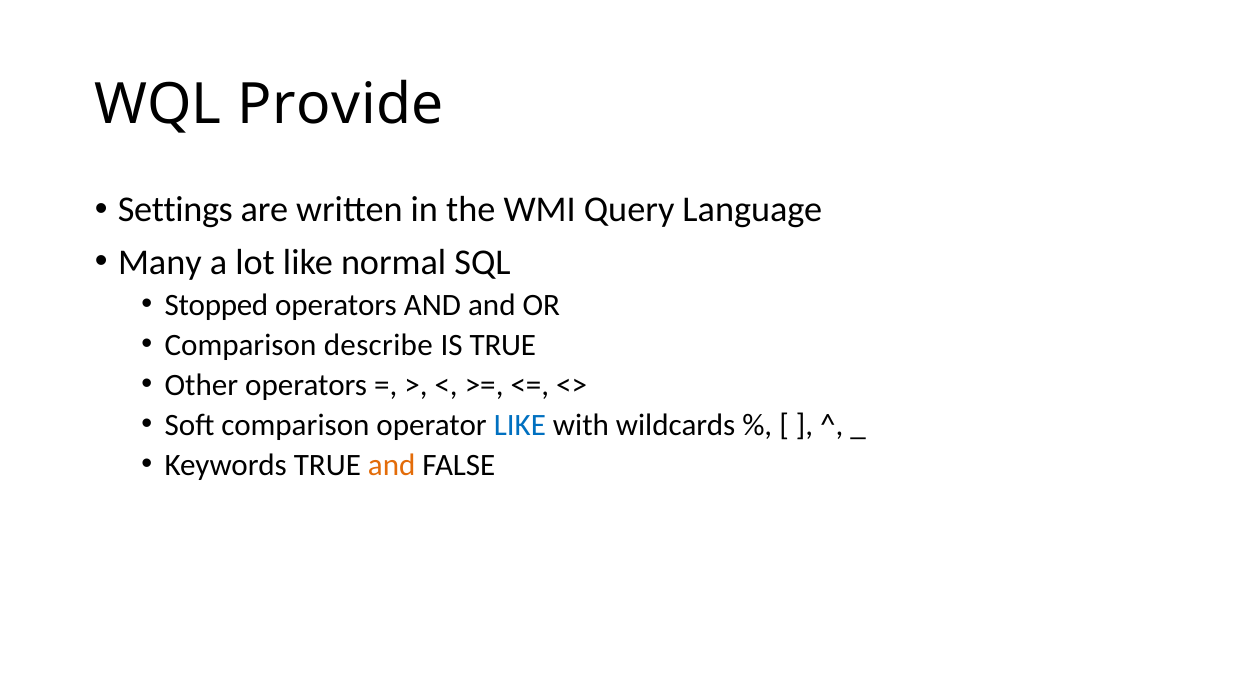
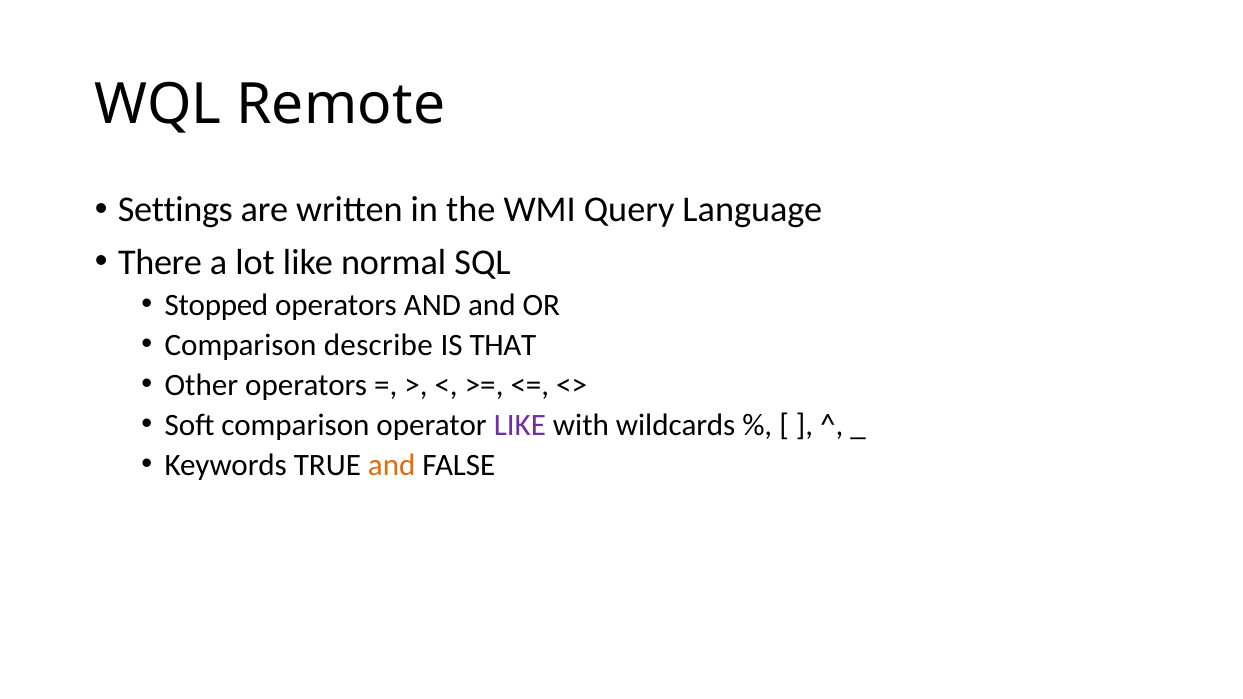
Provide: Provide -> Remote
Many: Many -> There
IS TRUE: TRUE -> THAT
LIKE at (520, 425) colour: blue -> purple
